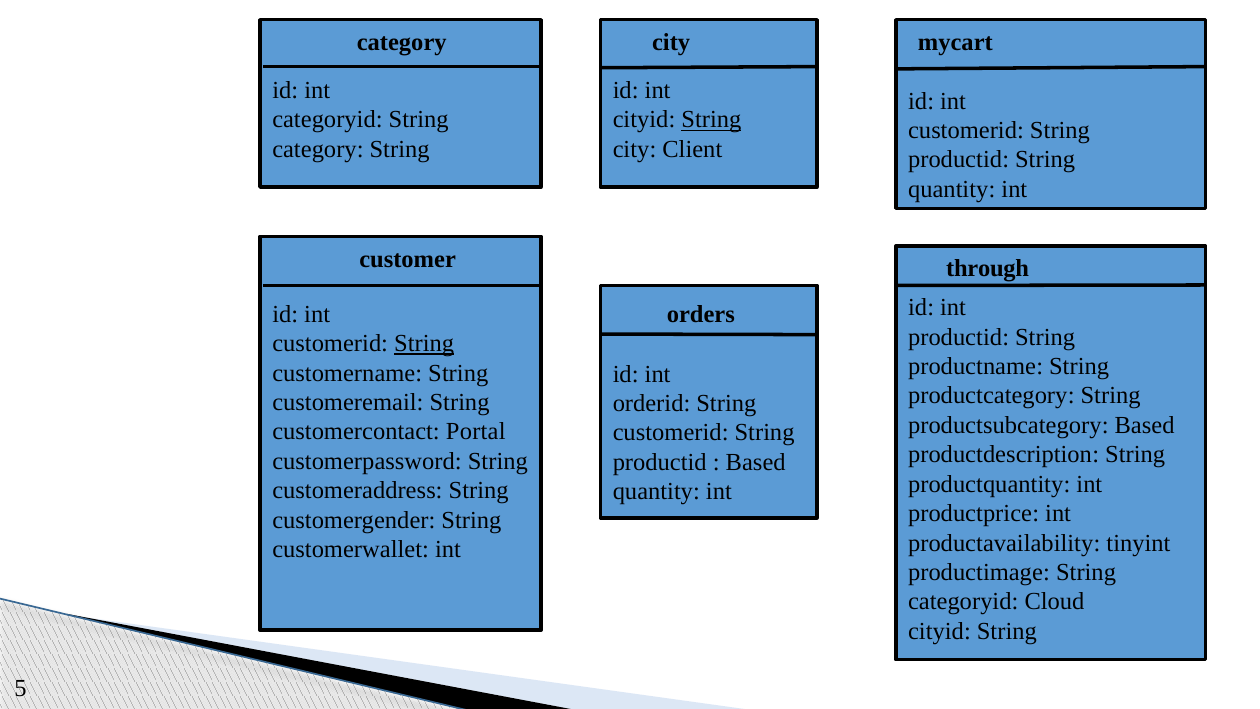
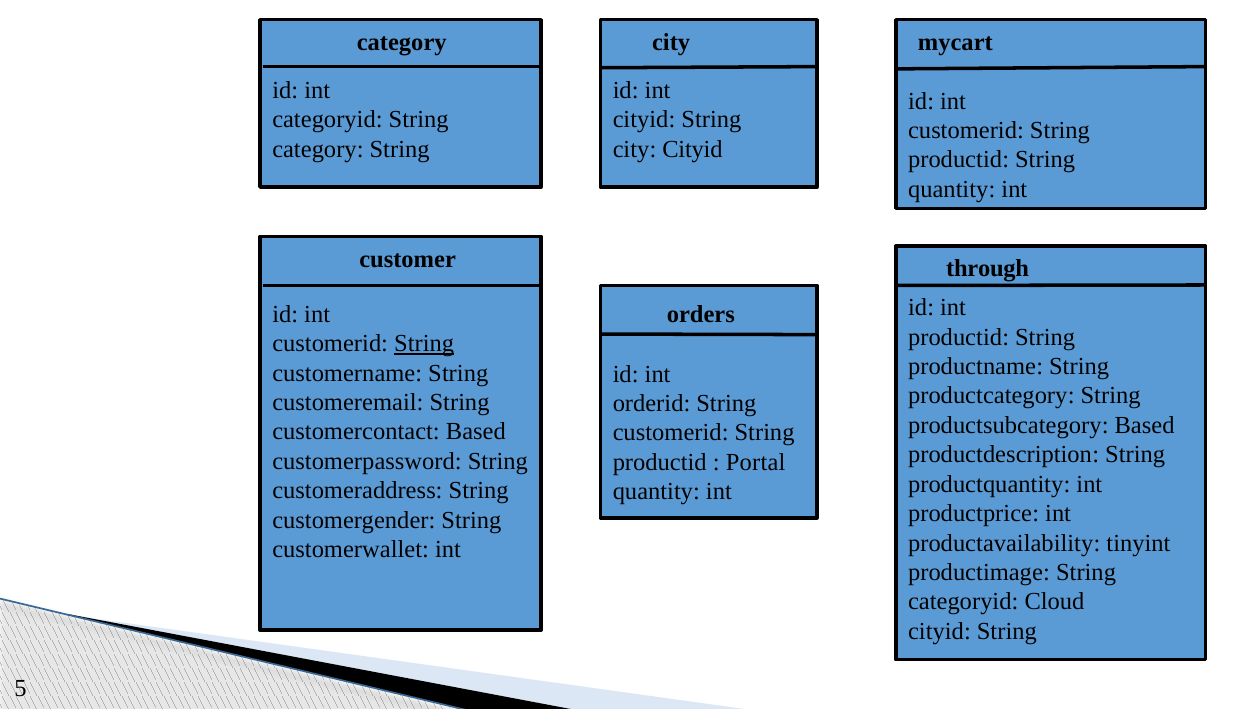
String at (711, 120) underline: present -> none
city Client: Client -> Cityid
customercontact Portal: Portal -> Based
Based at (756, 462): Based -> Portal
